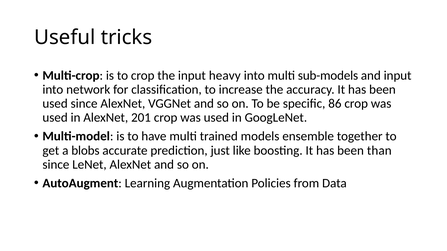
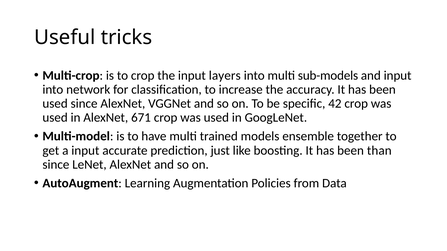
heavy: heavy -> layers
86: 86 -> 42
201: 201 -> 671
a blobs: blobs -> input
